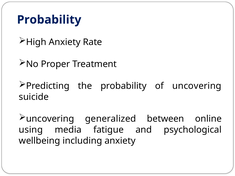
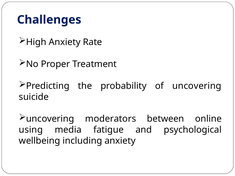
Probability at (49, 20): Probability -> Challenges
generalized: generalized -> moderators
